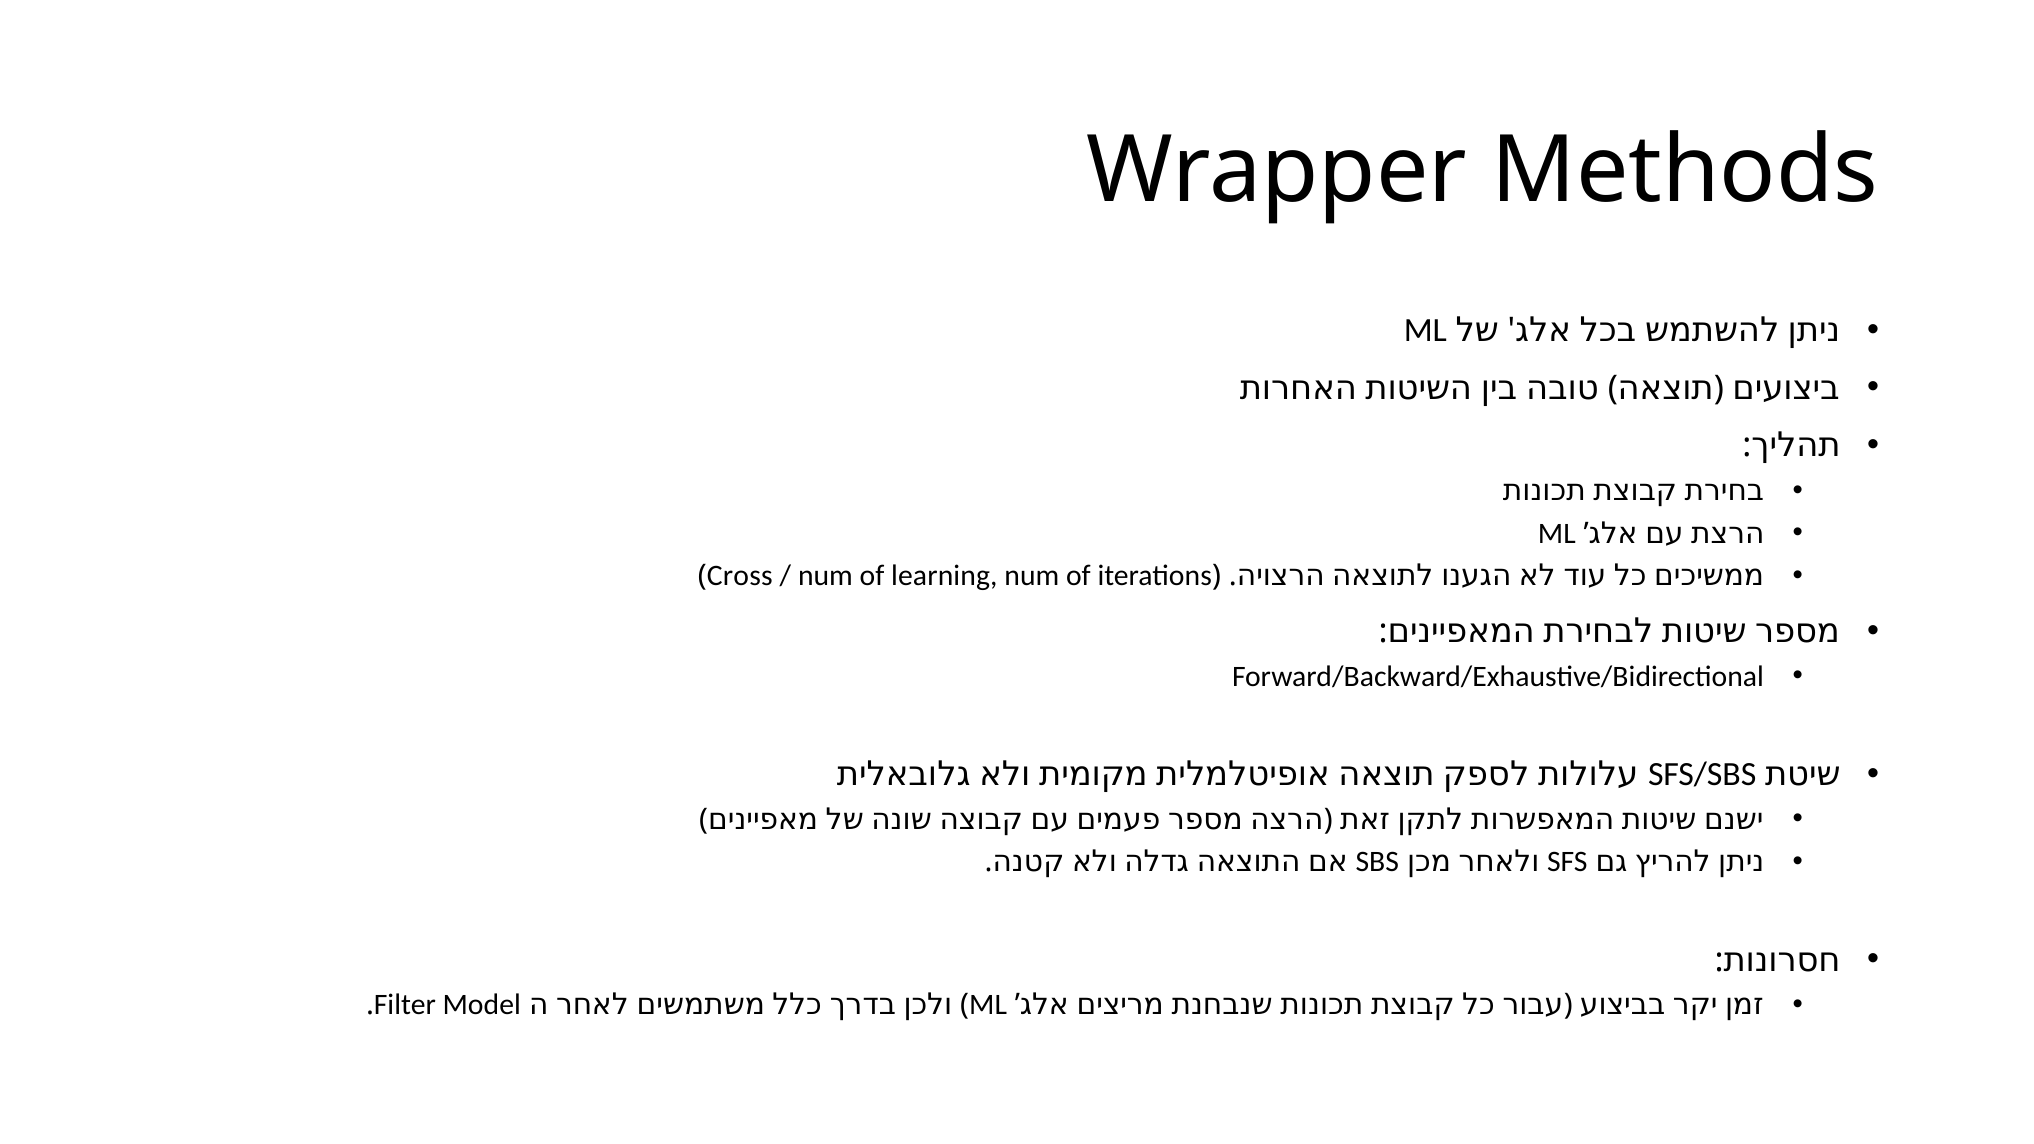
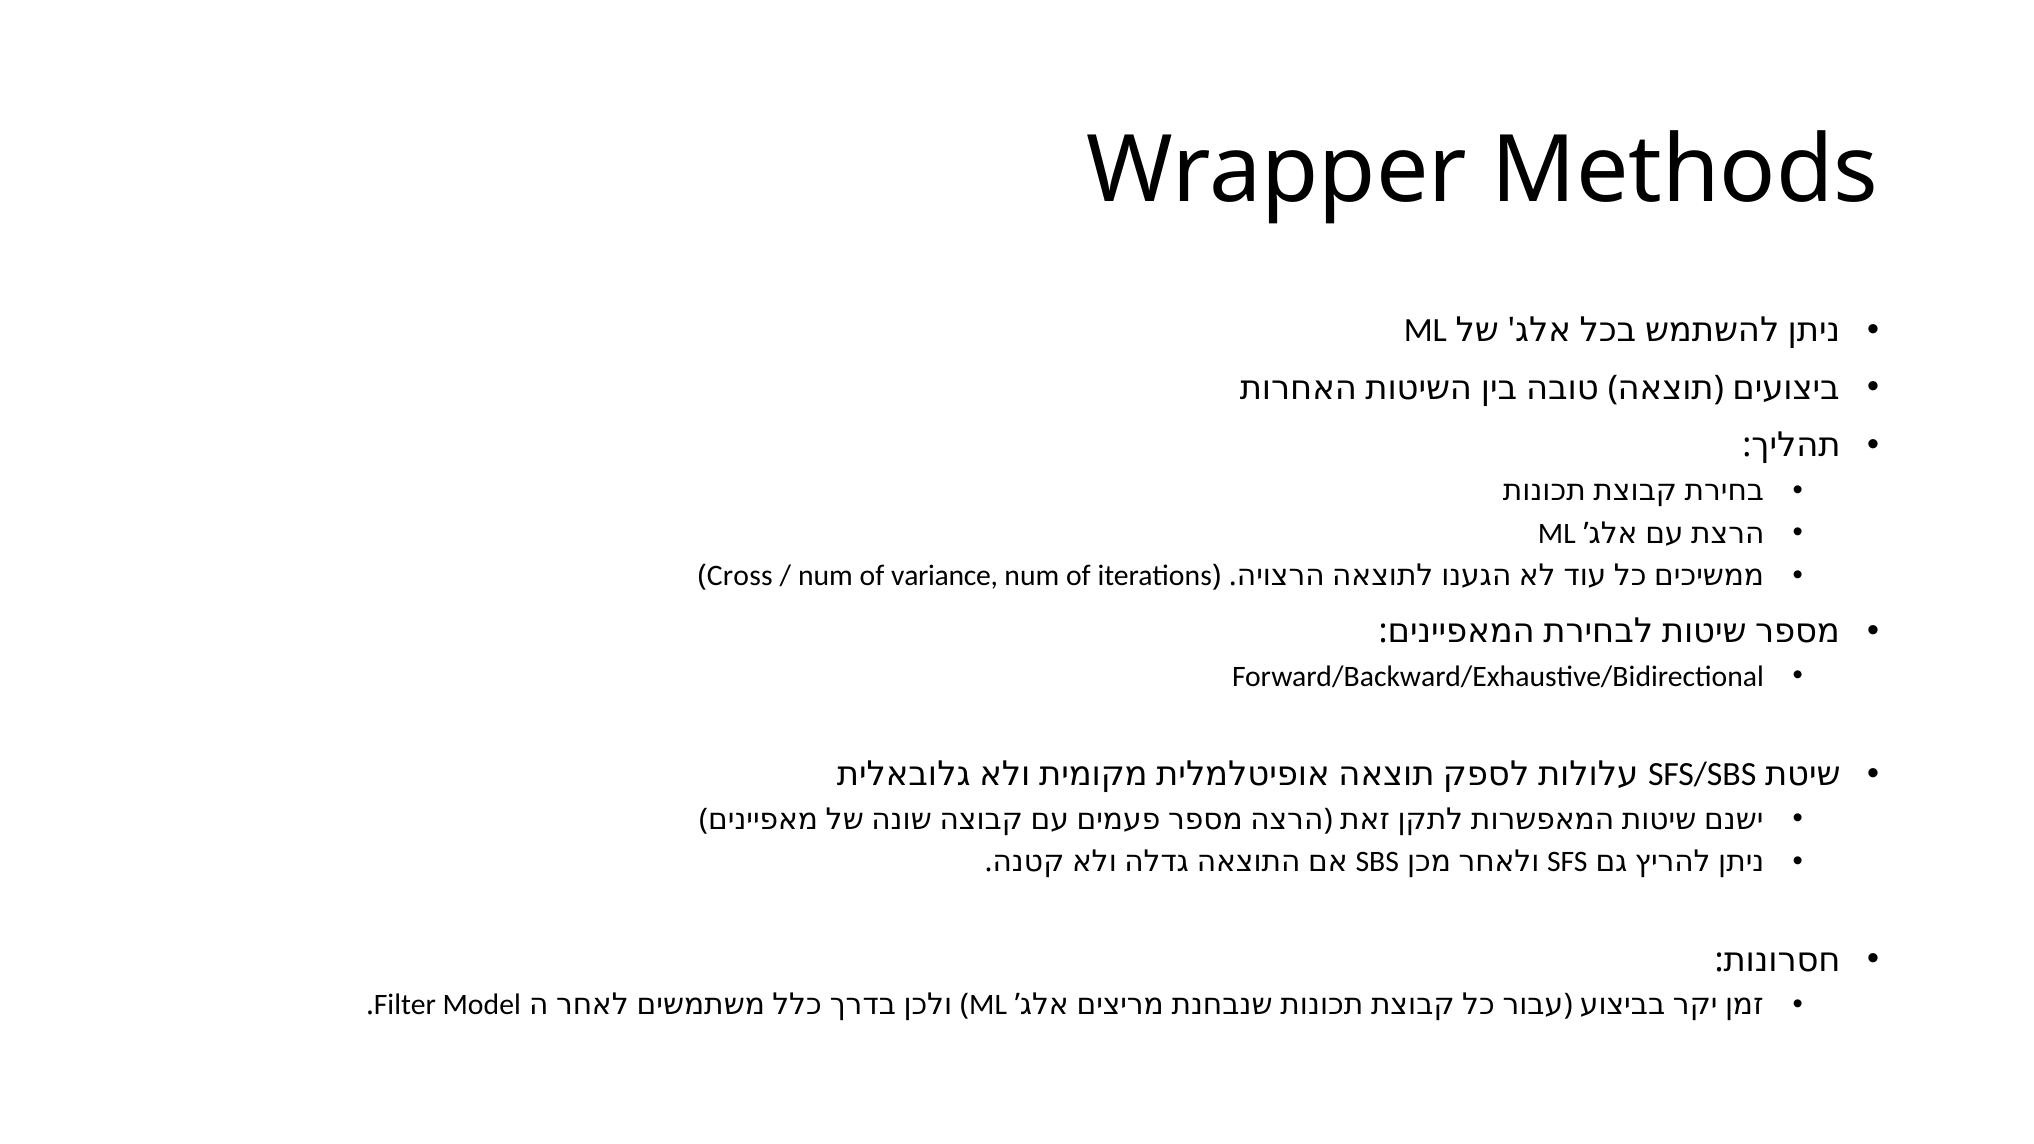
learning: learning -> variance
